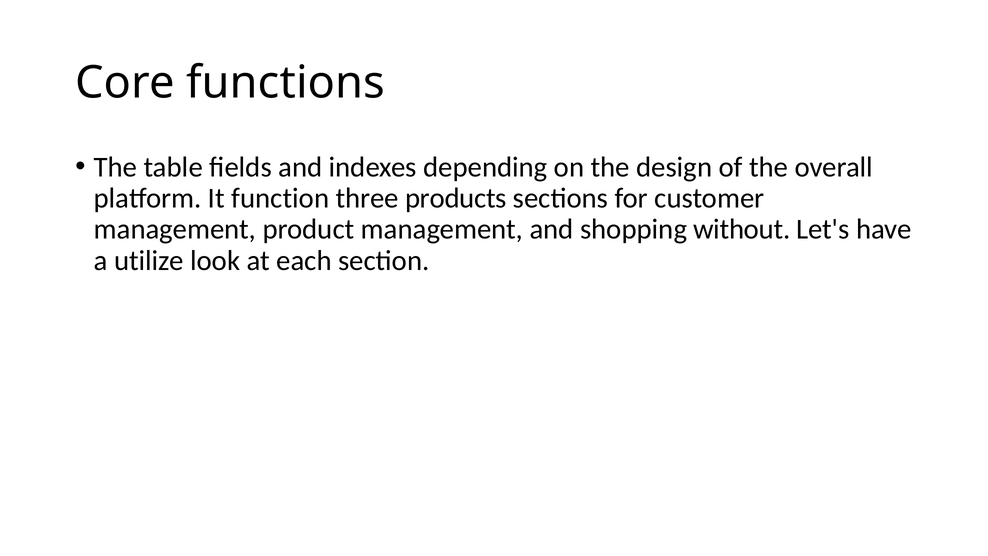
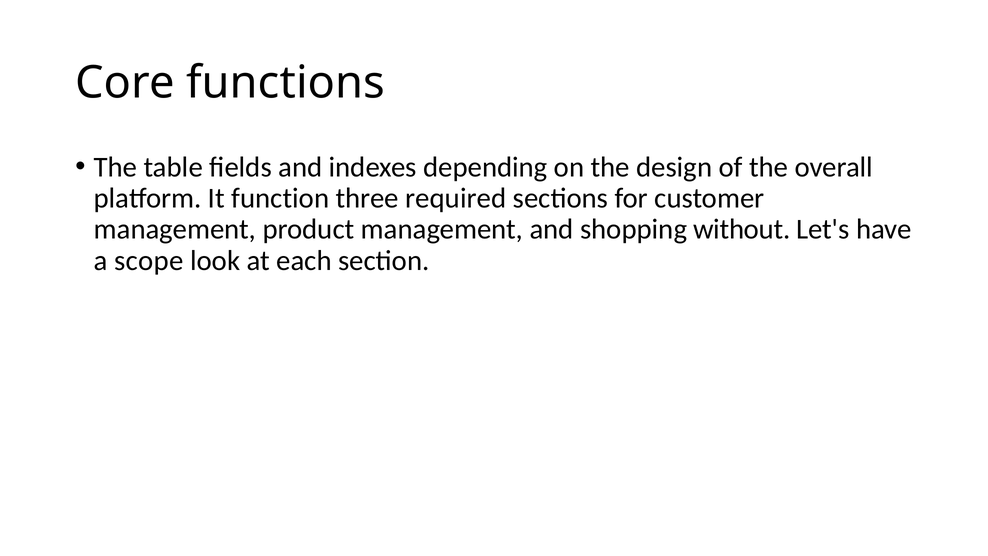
products: products -> required
utilize: utilize -> scope
